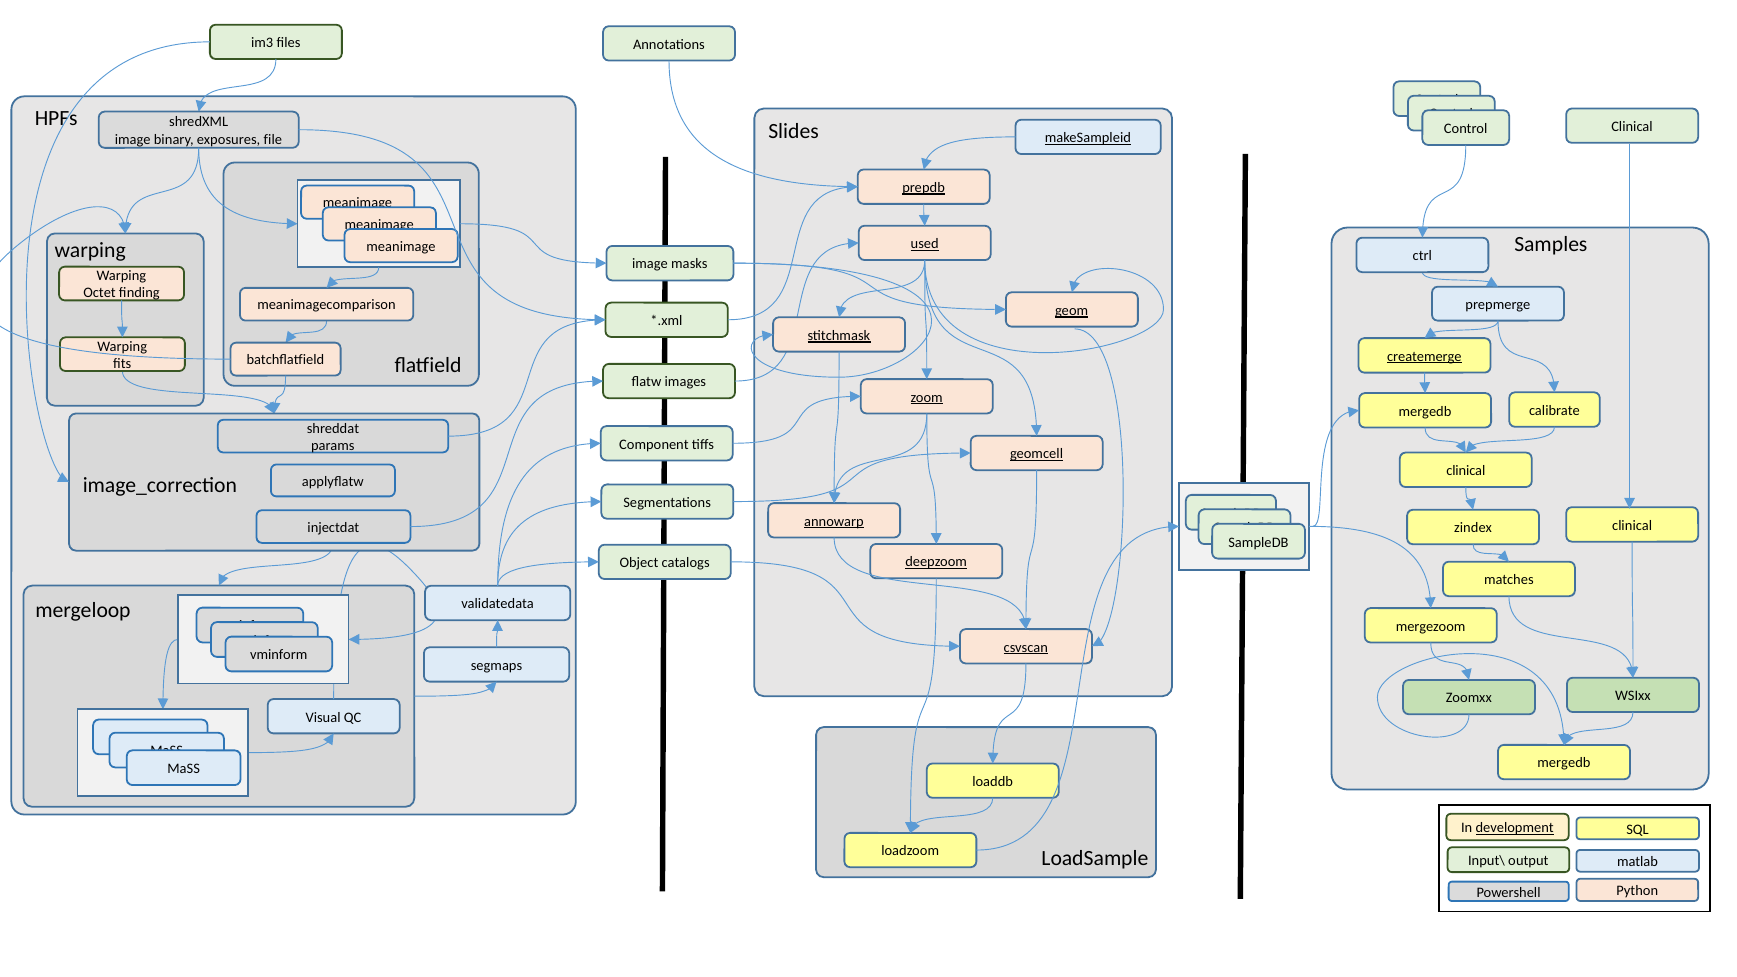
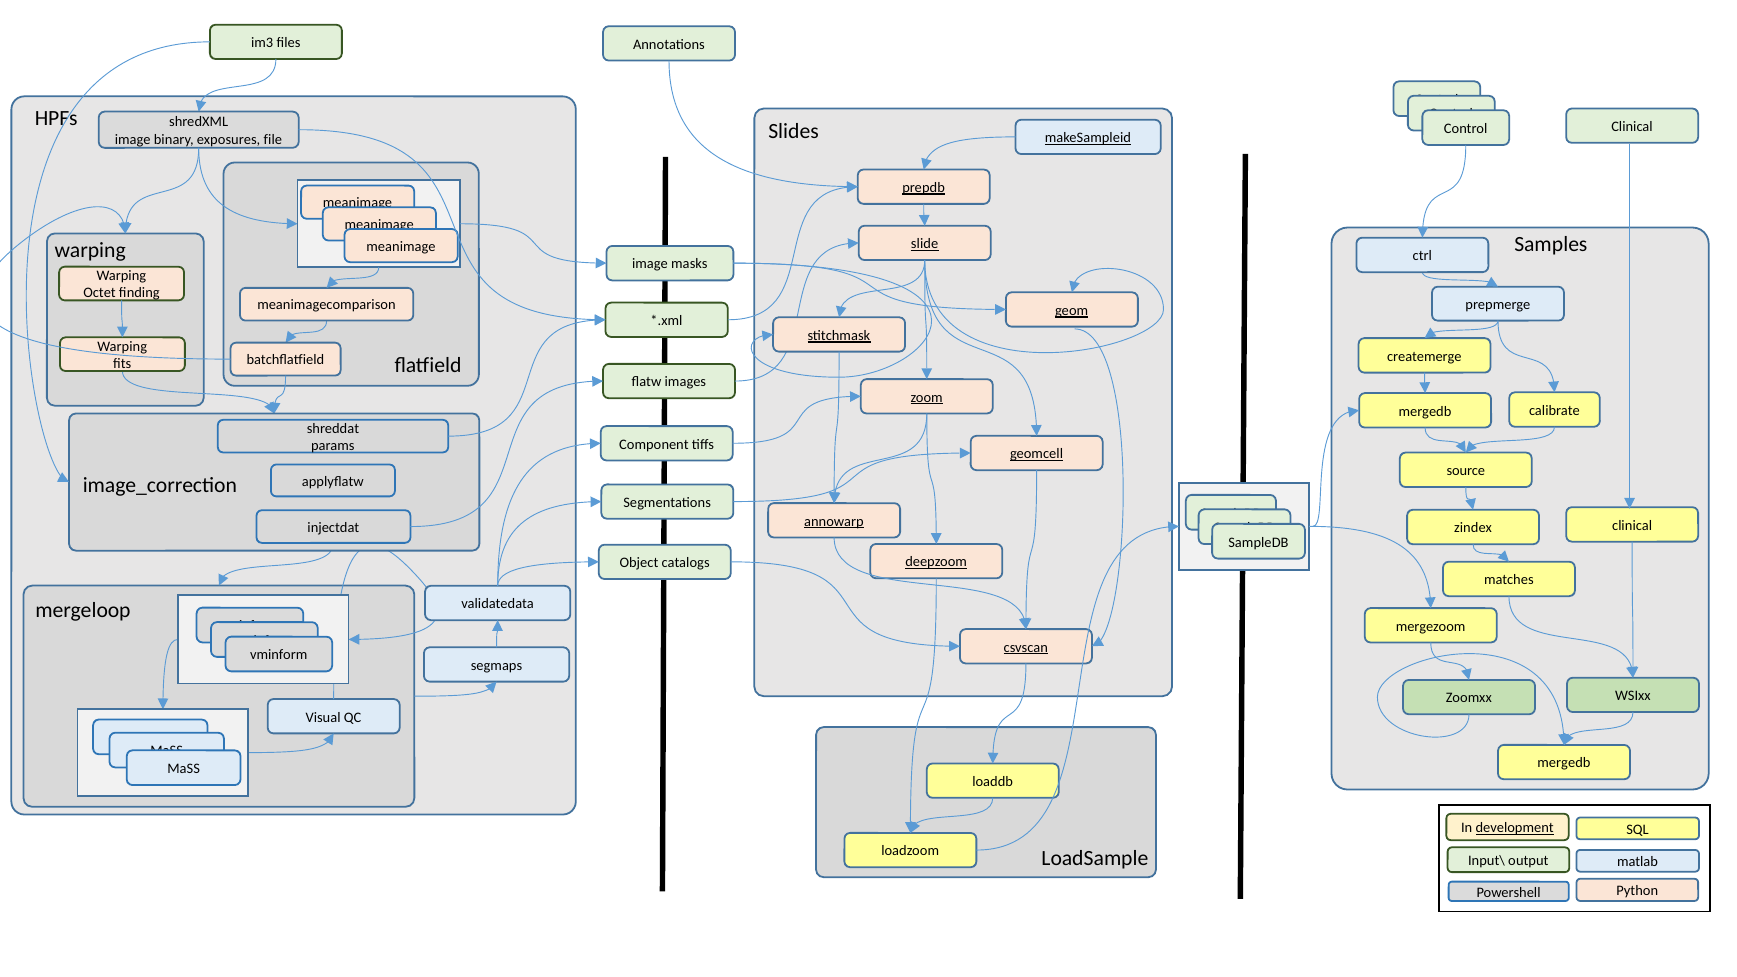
used: used -> slide
createmerge underline: present -> none
clinical at (1466, 471): clinical -> source
